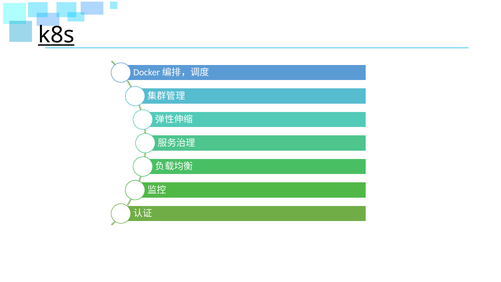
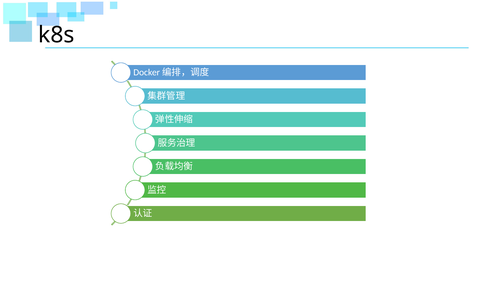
k8s underline: present -> none
